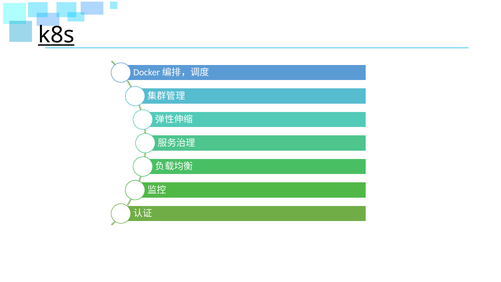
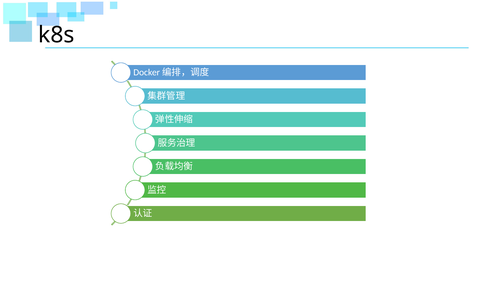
k8s underline: present -> none
